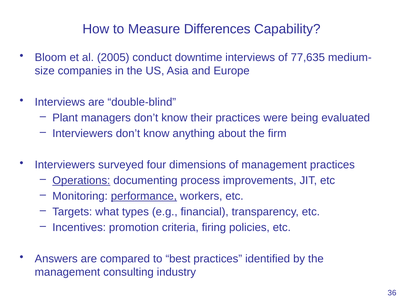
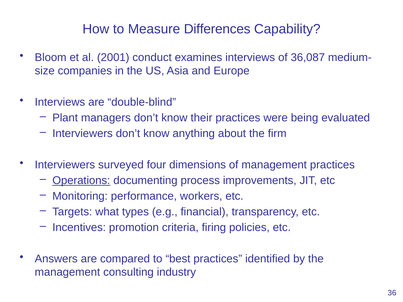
2005: 2005 -> 2001
downtime: downtime -> examines
77,635: 77,635 -> 36,087
performance underline: present -> none
